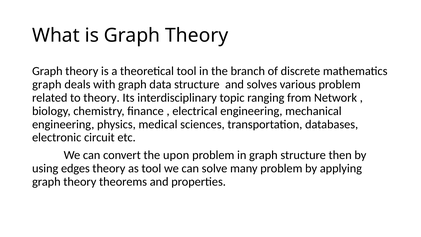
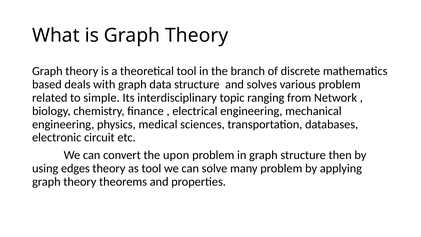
graph at (47, 84): graph -> based
to theory: theory -> simple
